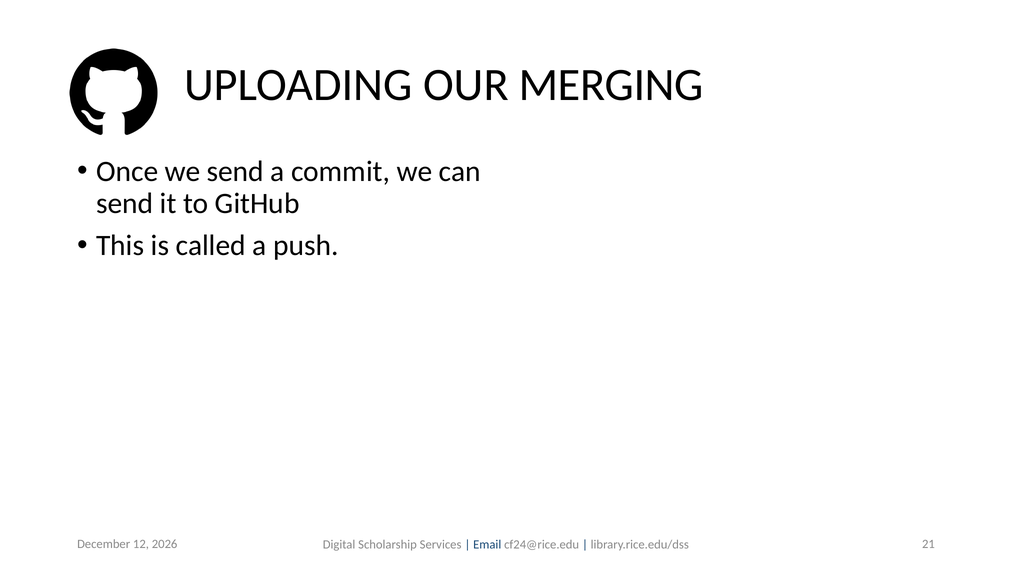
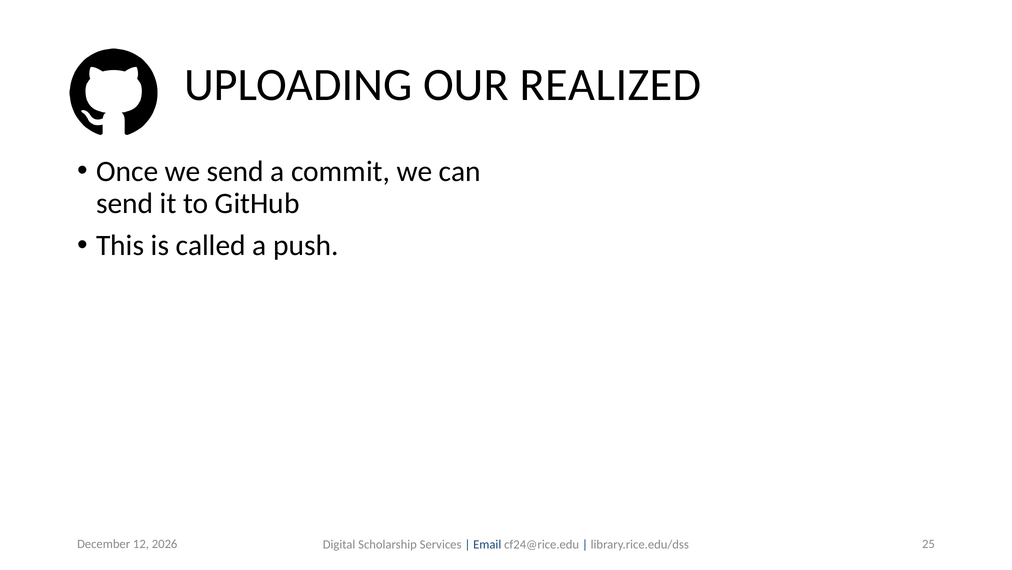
MERGING: MERGING -> REALIZED
21: 21 -> 25
